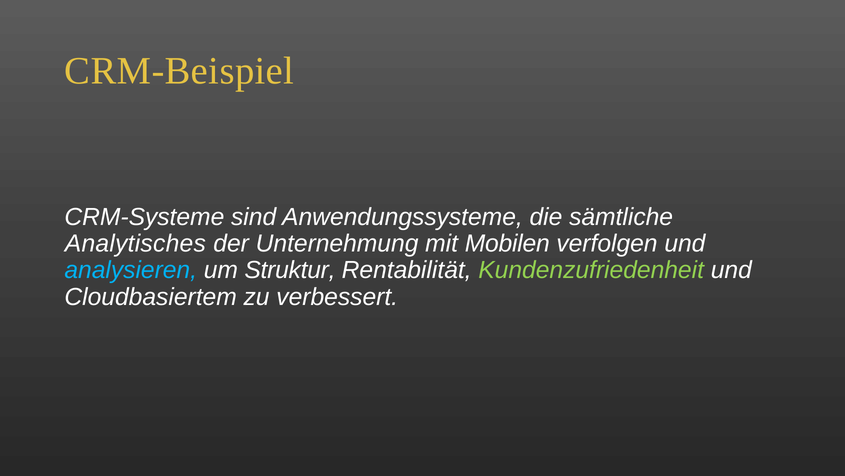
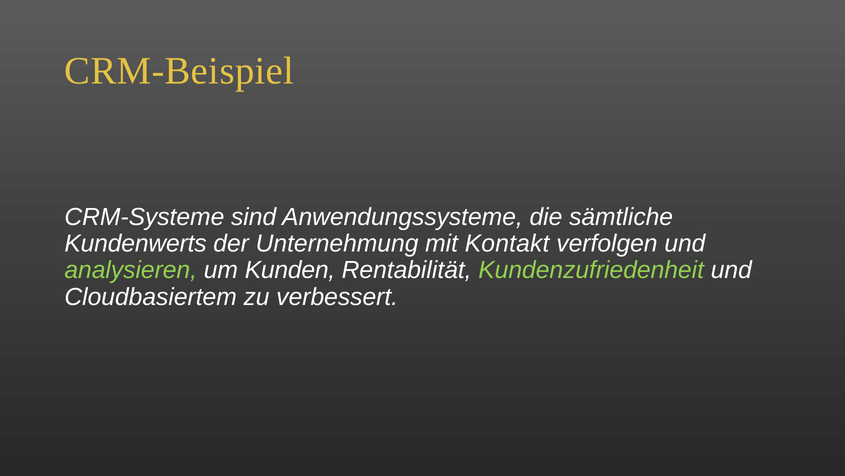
Analytisches: Analytisches -> Kundenwerts
Mobilen: Mobilen -> Kontakt
analysieren colour: light blue -> light green
Struktur: Struktur -> Kunden
